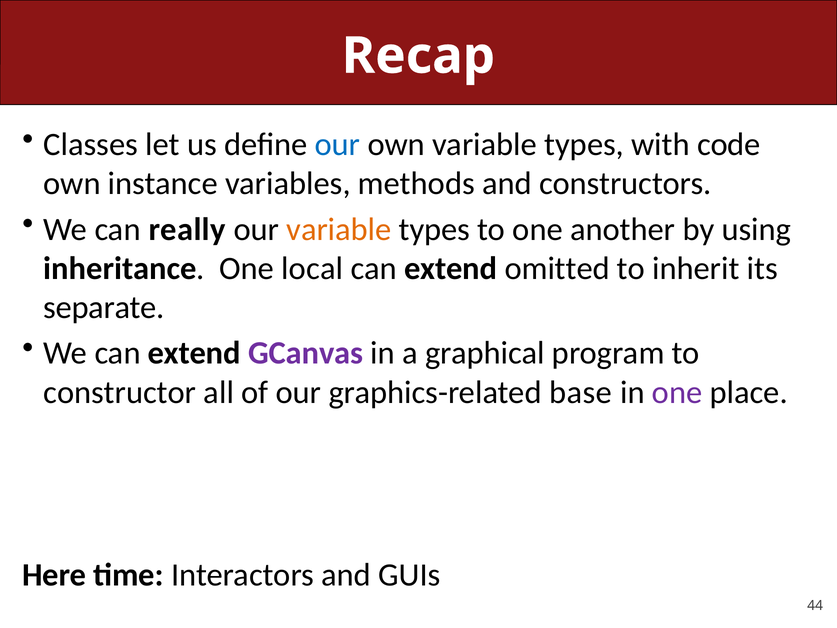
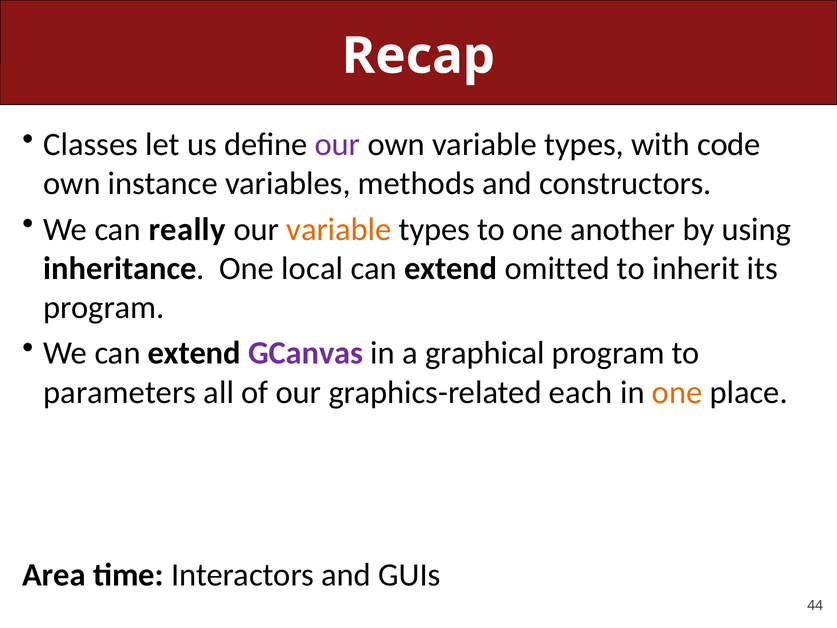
our at (338, 145) colour: blue -> purple
separate at (104, 307): separate -> program
constructor: constructor -> parameters
base: base -> each
one at (677, 392) colour: purple -> orange
Here: Here -> Area
